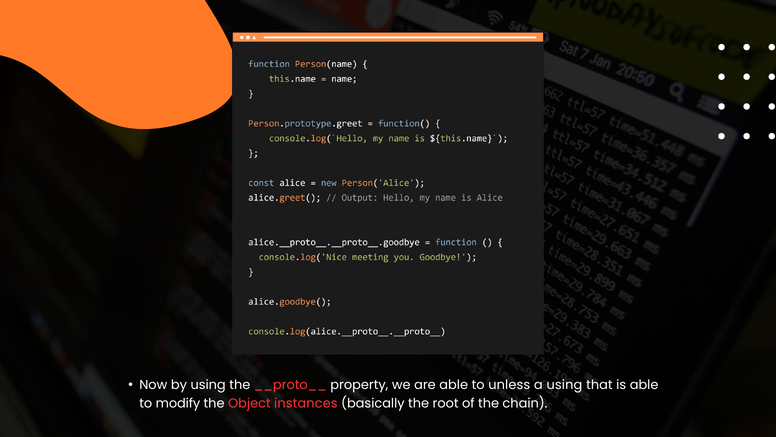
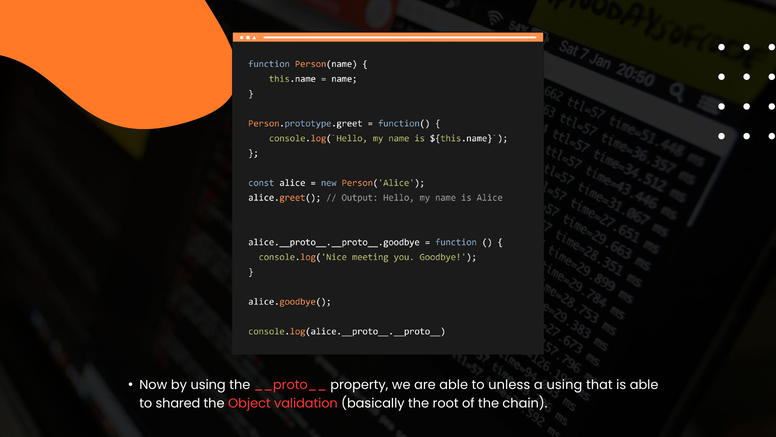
modify: modify -> shared
instances: instances -> validation
